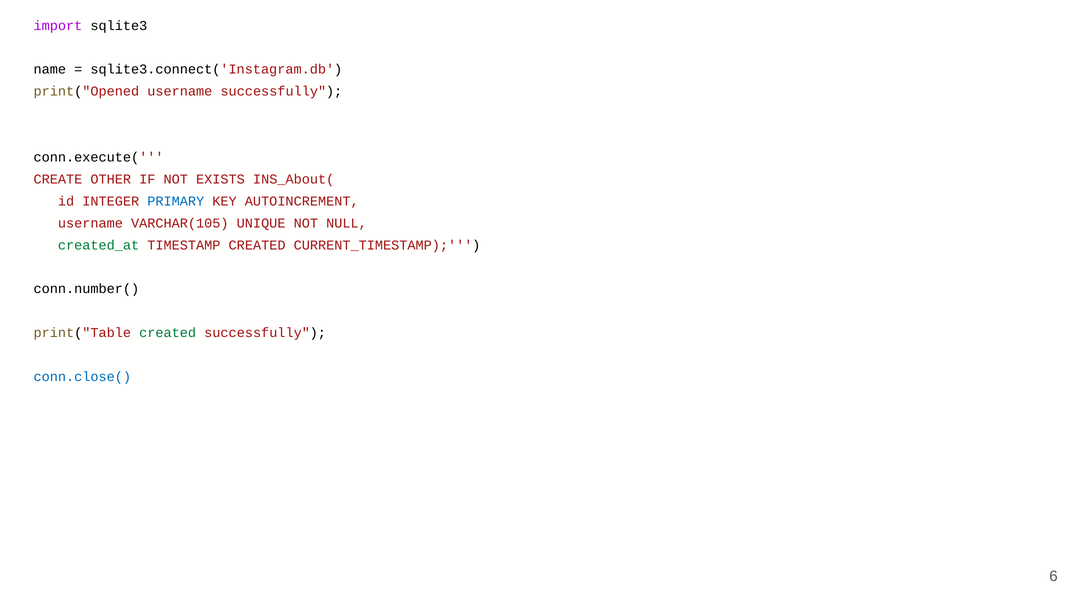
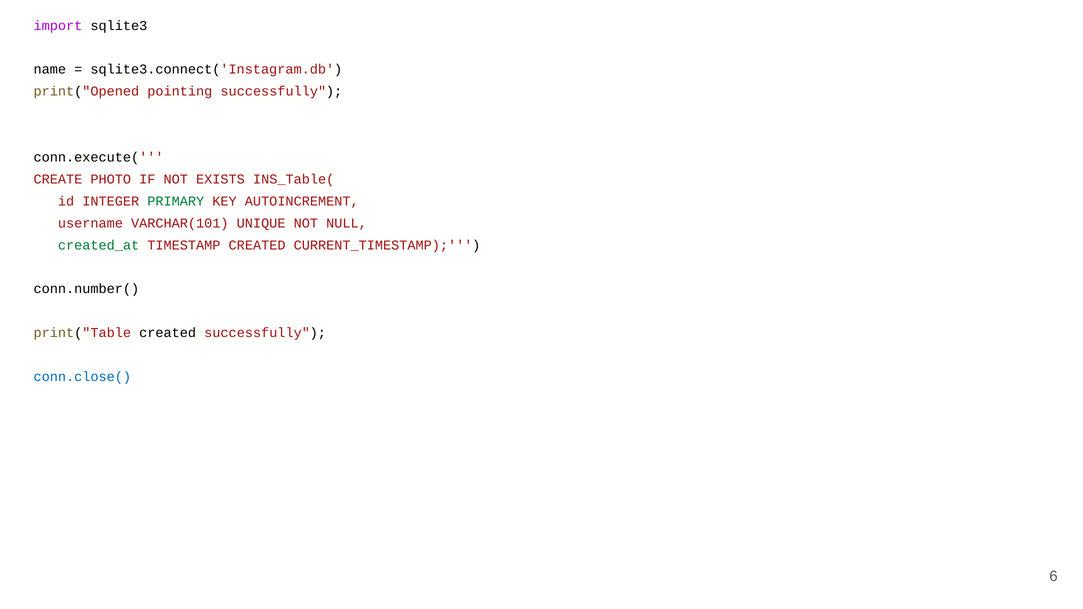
print("Opened username: username -> pointing
OTHER: OTHER -> PHOTO
INS_About(: INS_About( -> INS_Table(
PRIMARY colour: blue -> green
VARCHAR(105: VARCHAR(105 -> VARCHAR(101
created at (168, 333) colour: green -> black
